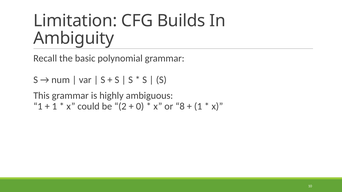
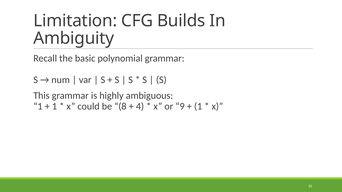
2: 2 -> 8
0: 0 -> 4
8: 8 -> 9
